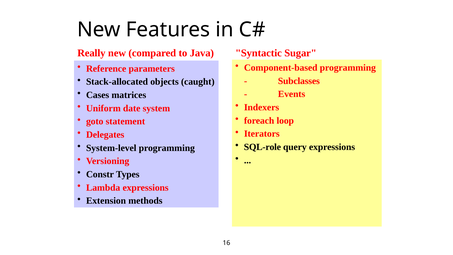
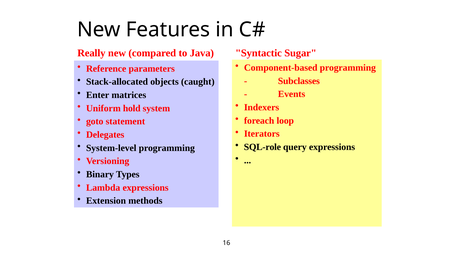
Cases: Cases -> Enter
date: date -> hold
Constr: Constr -> Binary
